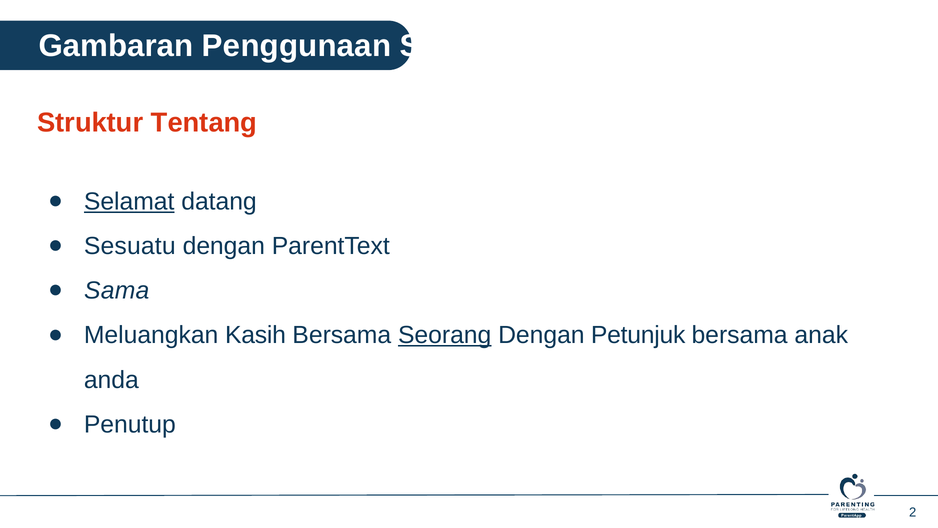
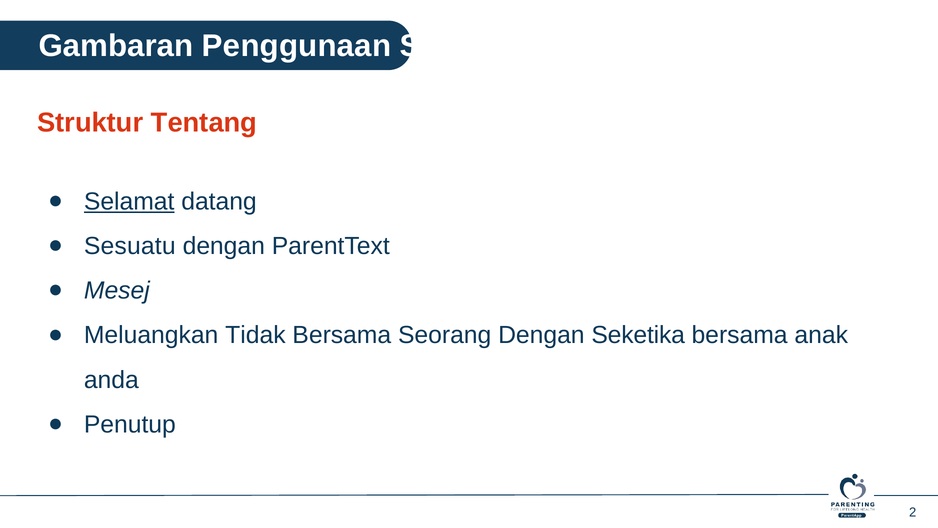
Sama: Sama -> Mesej
Kasih: Kasih -> Tidak
Seorang underline: present -> none
Petunjuk: Petunjuk -> Seketika
